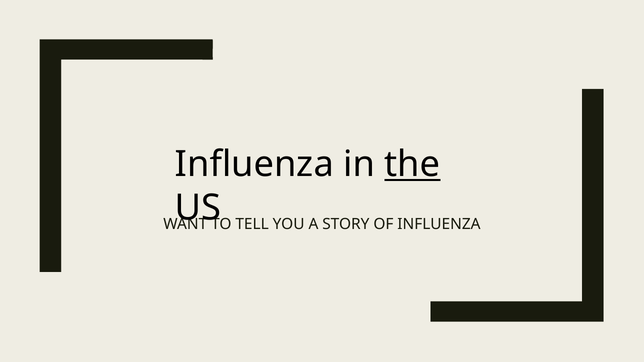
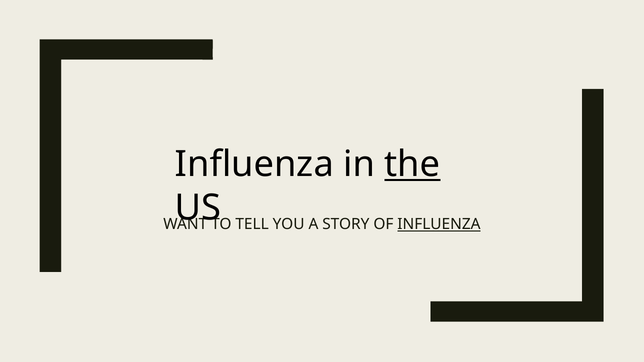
INFLUENZA at (439, 225) underline: none -> present
